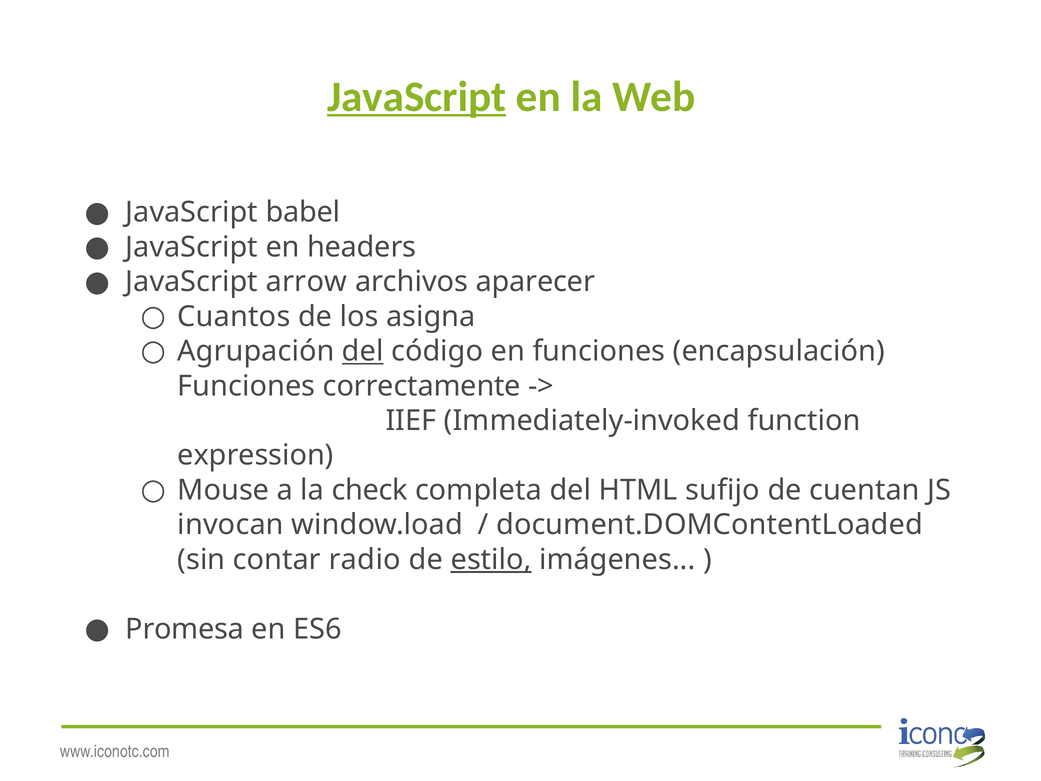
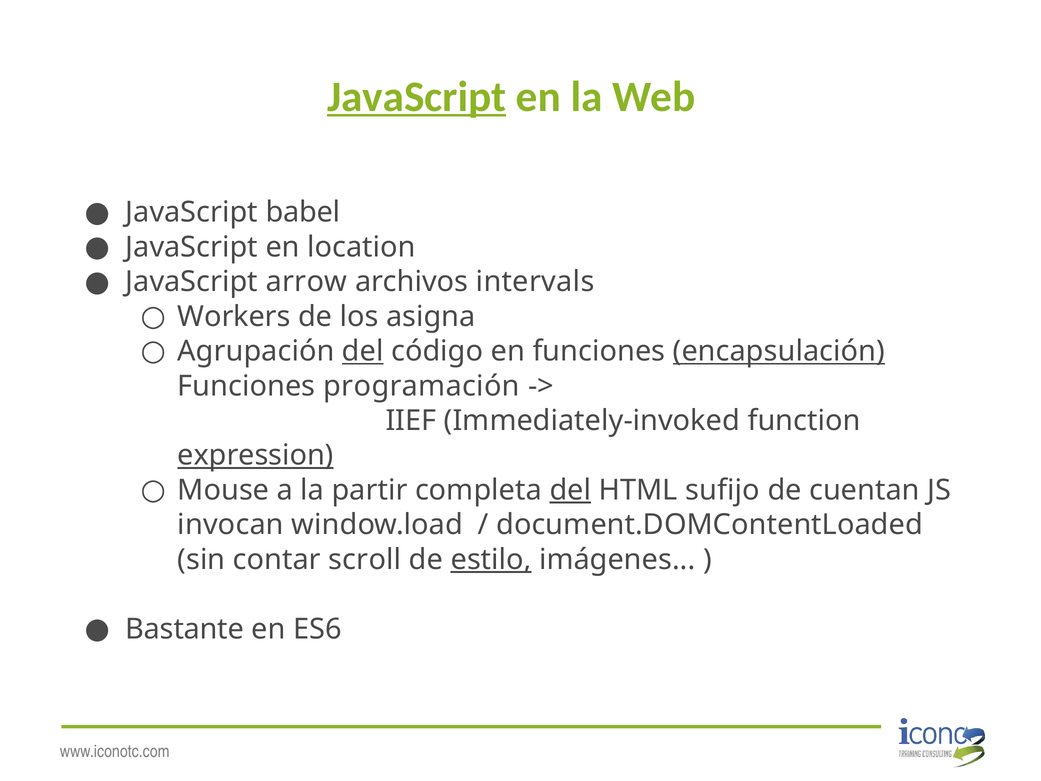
headers: headers -> location
aparecer: aparecer -> intervals
Cuantos: Cuantos -> Workers
encapsulación underline: none -> present
correctamente: correctamente -> programación
expression underline: none -> present
check: check -> partir
del at (570, 490) underline: none -> present
radio: radio -> scroll
Promesa: Promesa -> Bastante
